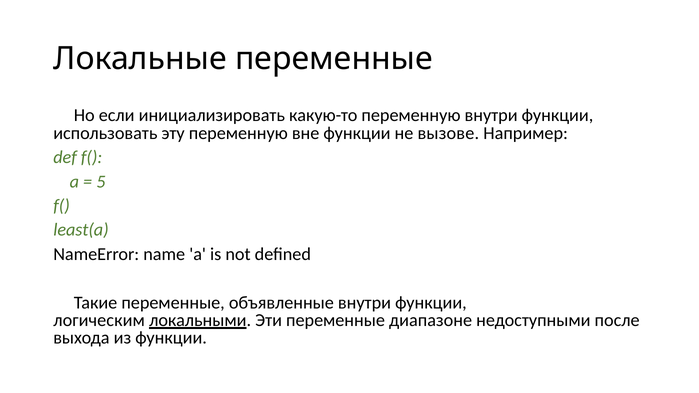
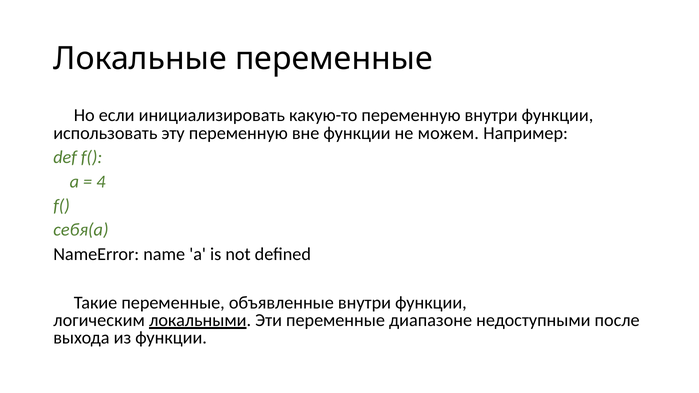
вызове: вызове -> можем
5: 5 -> 4
least(a: least(a -> себя(a
